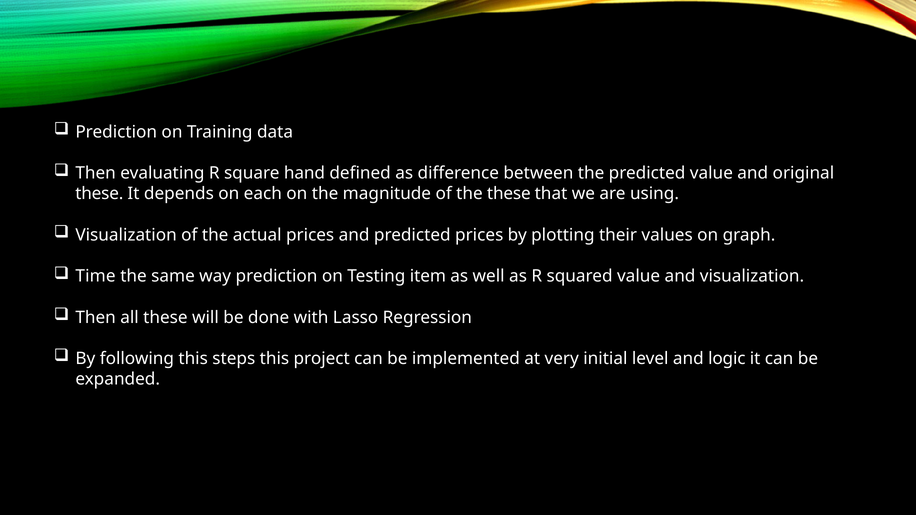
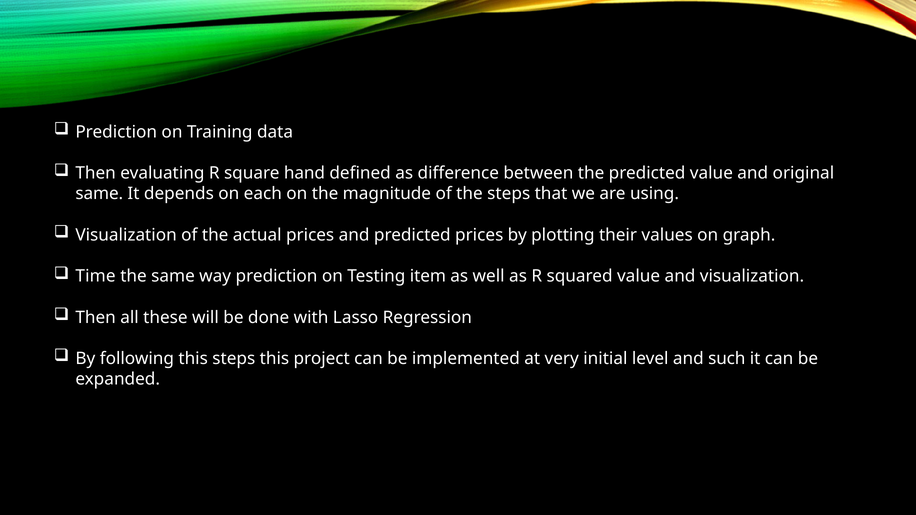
these at (99, 194): these -> same
the these: these -> steps
logic: logic -> such
